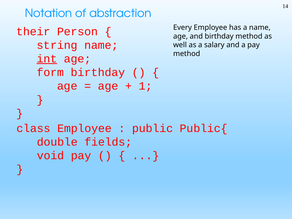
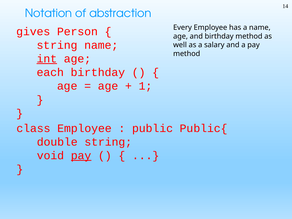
their: their -> gives
form: form -> each
double fields: fields -> string
pay at (81, 156) underline: none -> present
